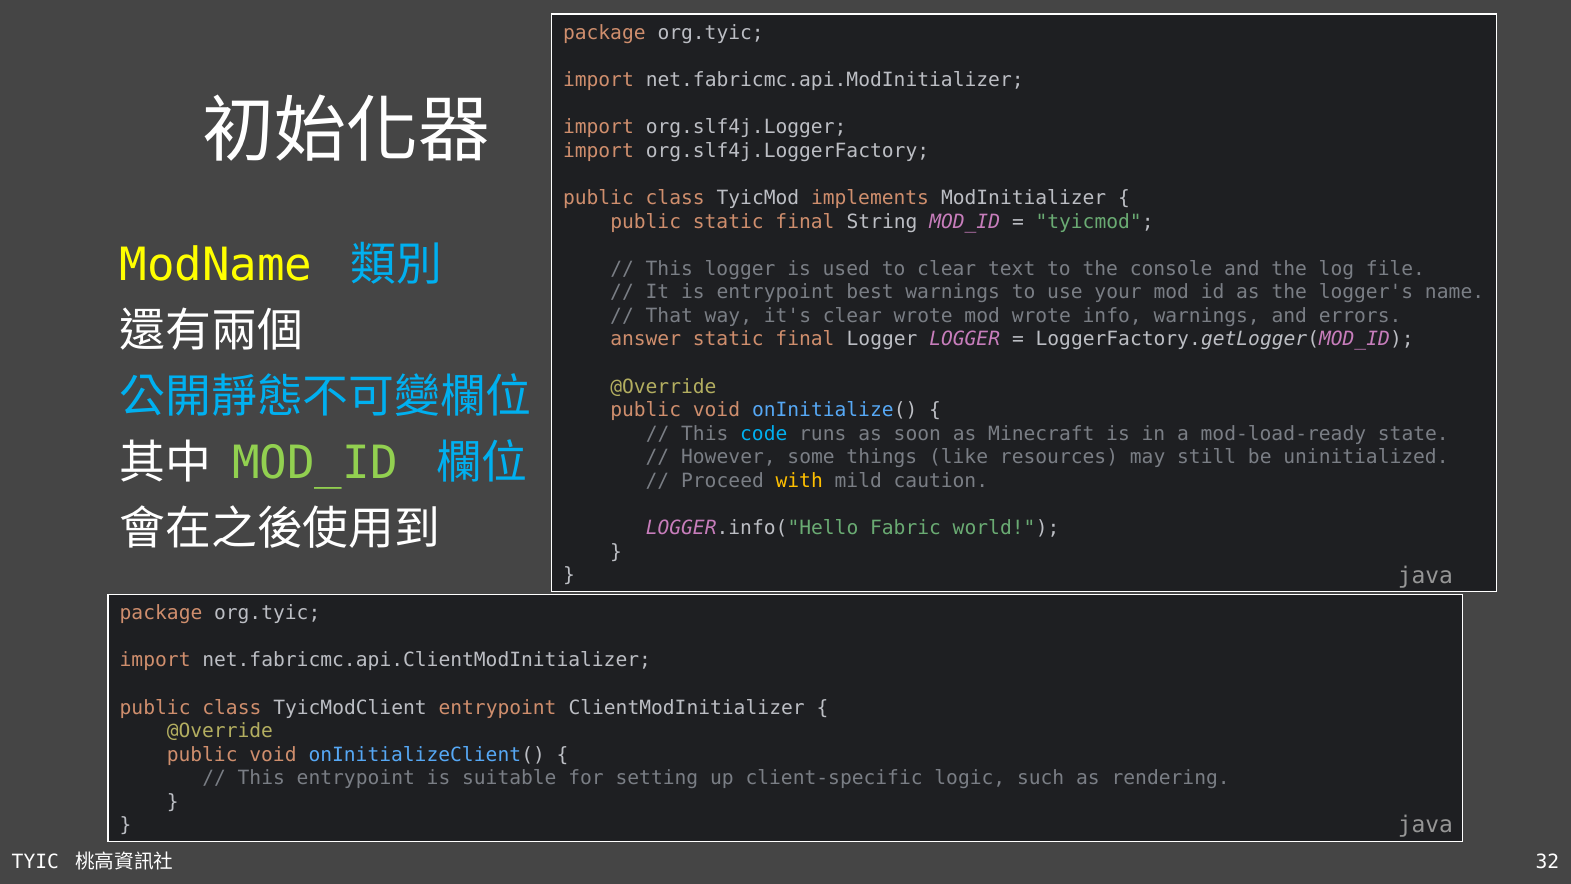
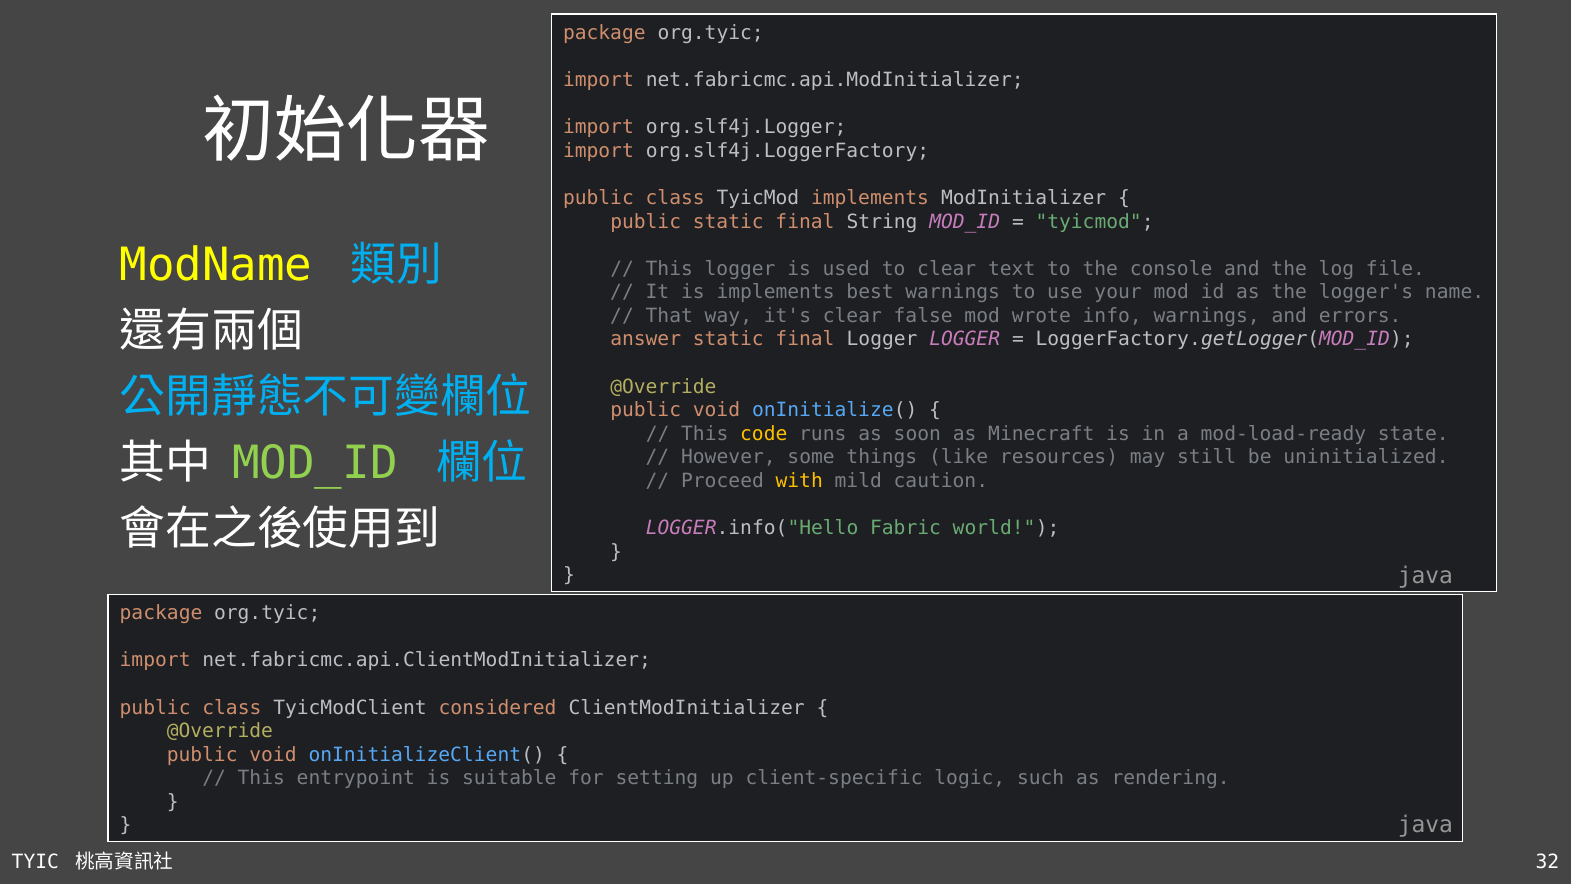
is entrypoint: entrypoint -> implements
clear wrote: wrote -> false
code colour: light blue -> yellow
TyicModClient entrypoint: entrypoint -> considered
